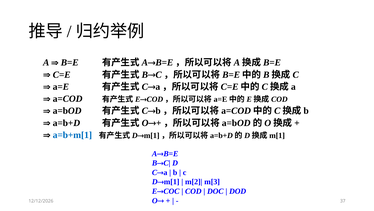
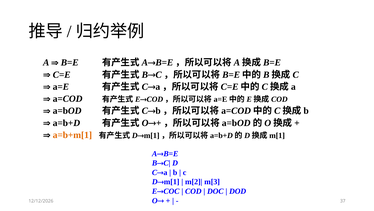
a=b+m[1 colour: blue -> orange
